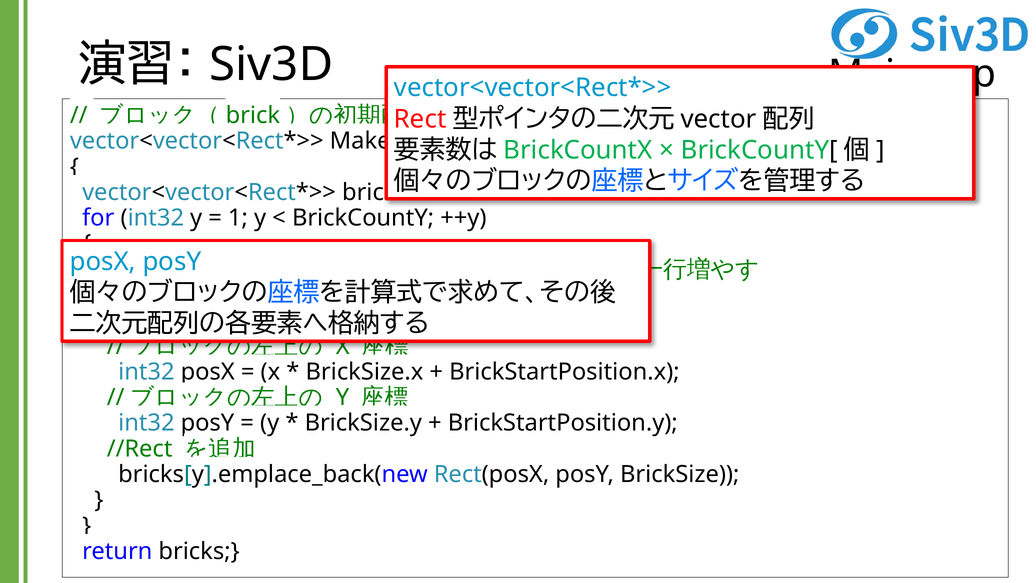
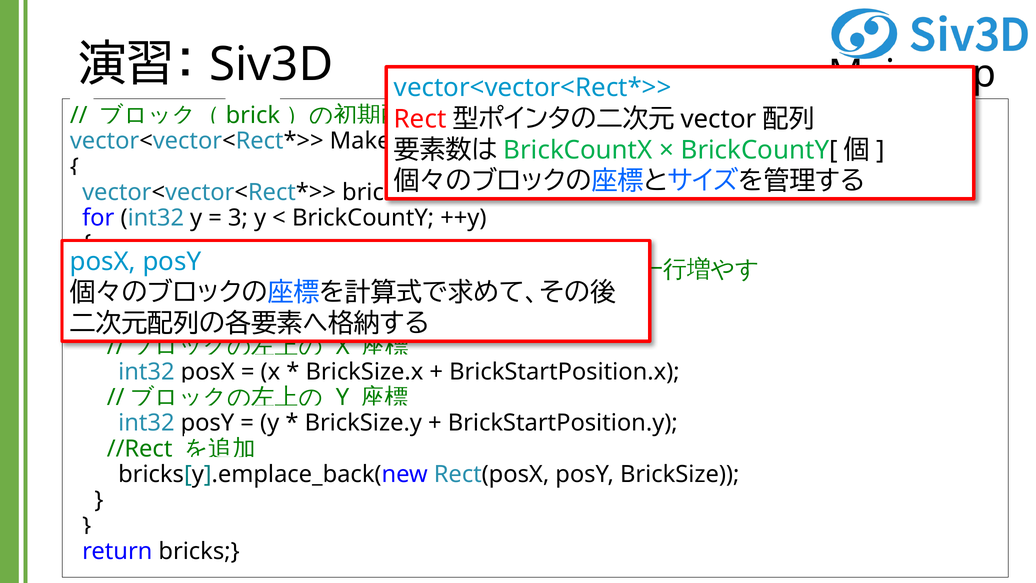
1 at (238, 218): 1 -> 3
